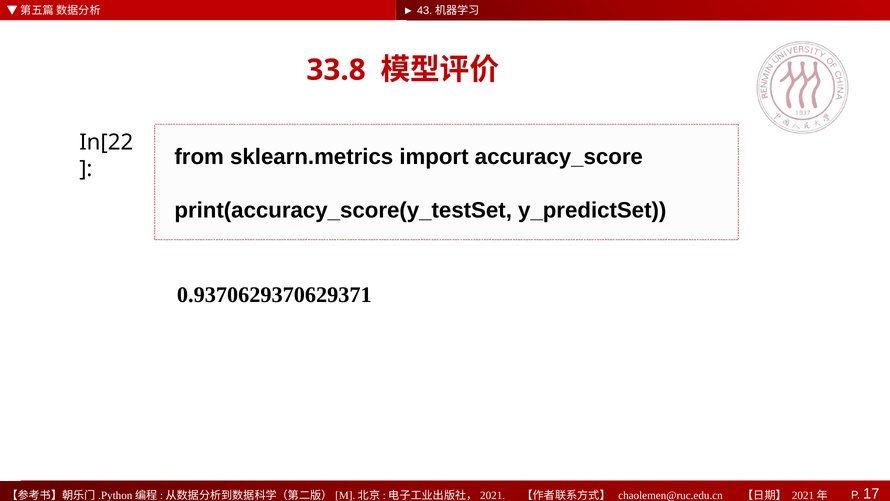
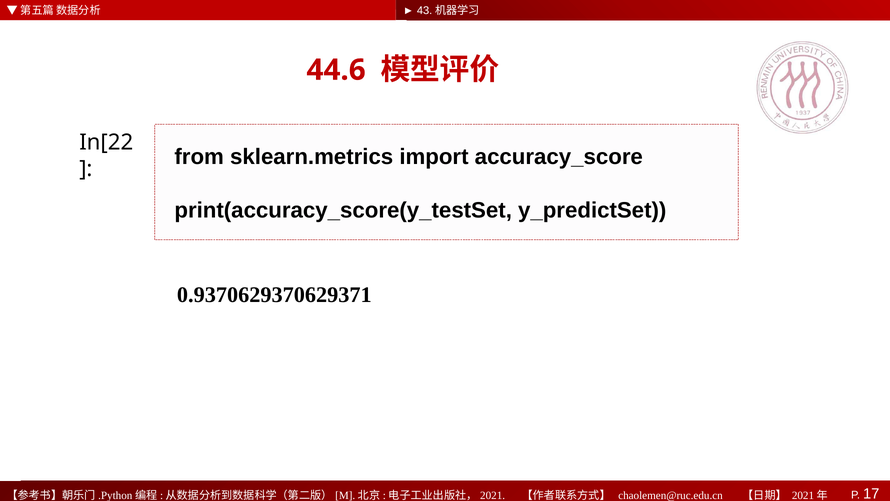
33.8: 33.8 -> 44.6
